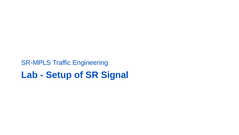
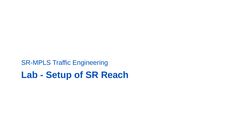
Signal: Signal -> Reach
